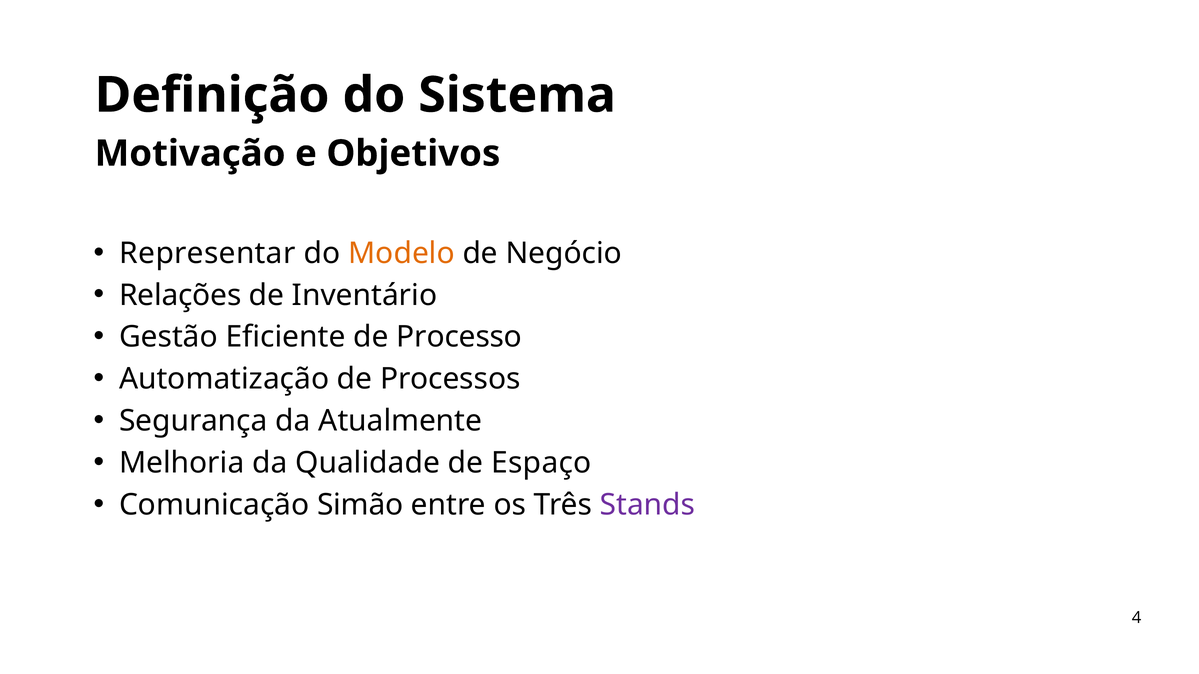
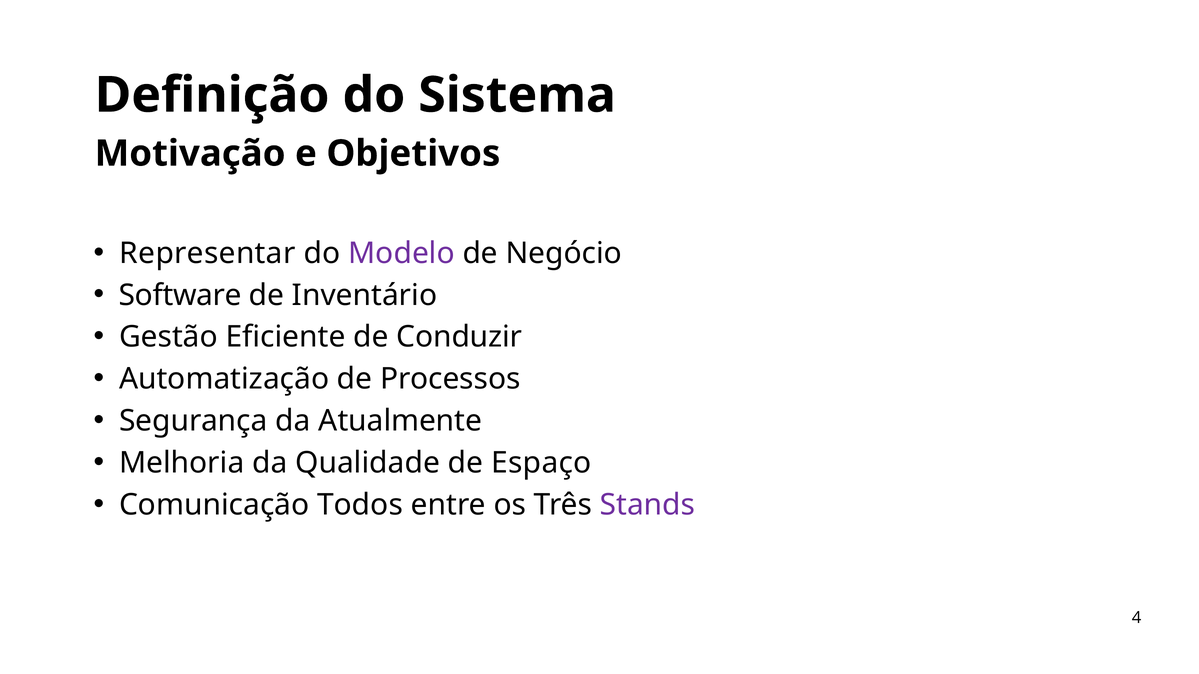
Modelo colour: orange -> purple
Relações: Relações -> Software
Processo: Processo -> Conduzir
Simão: Simão -> Todos
